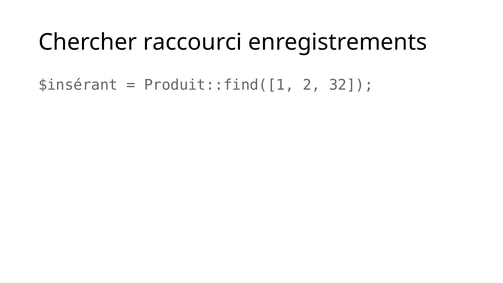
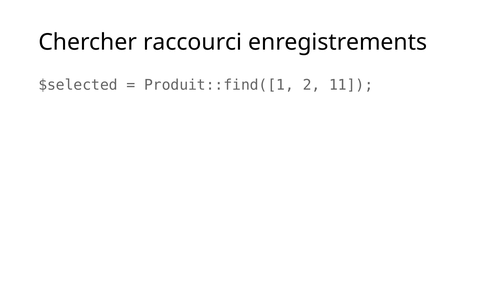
$insérant: $insérant -> $selected
32: 32 -> 11
